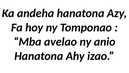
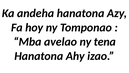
anio: anio -> tena
